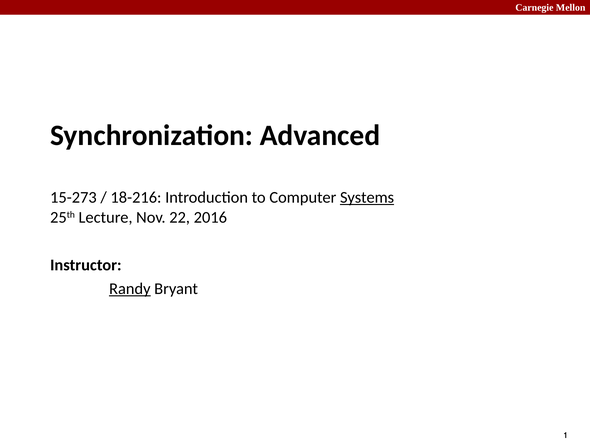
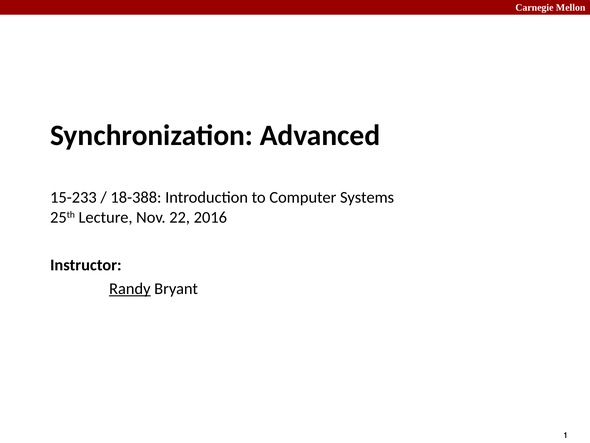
15-273: 15-273 -> 15-233
18-216: 18-216 -> 18-388
Systems underline: present -> none
